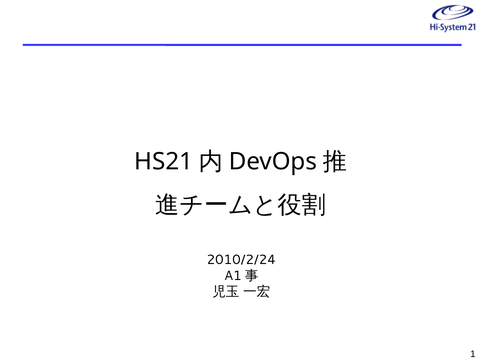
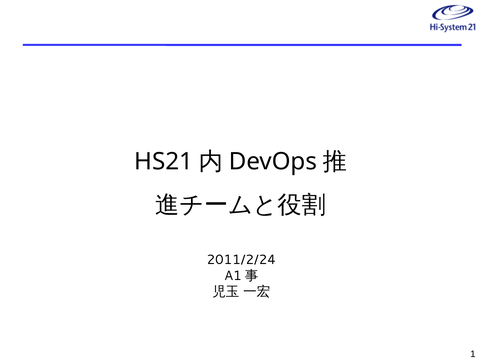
2010/2/24: 2010/2/24 -> 2011/2/24
